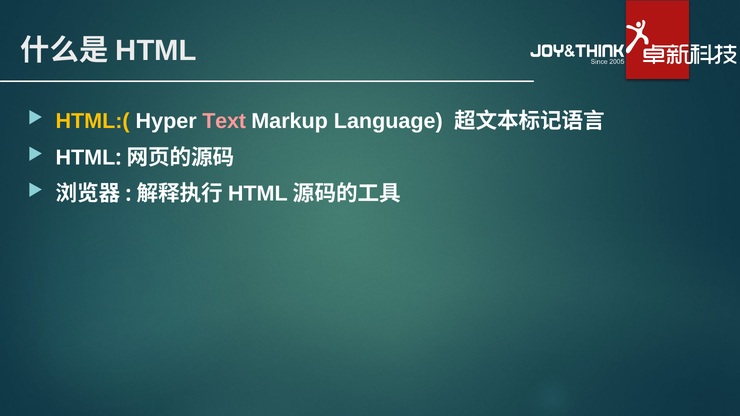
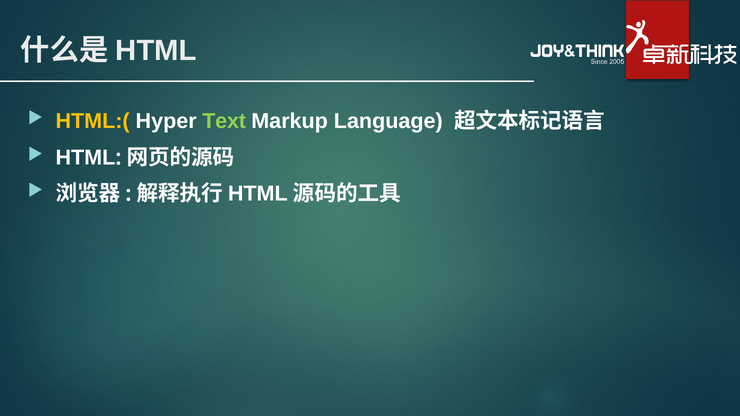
Text colour: pink -> light green
